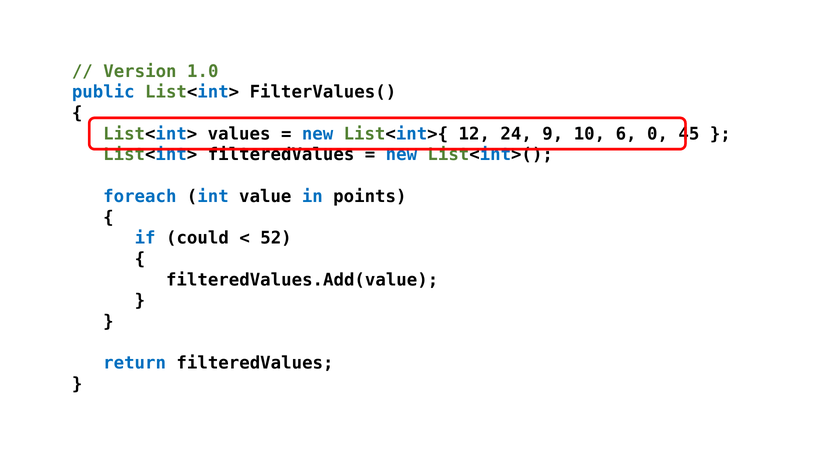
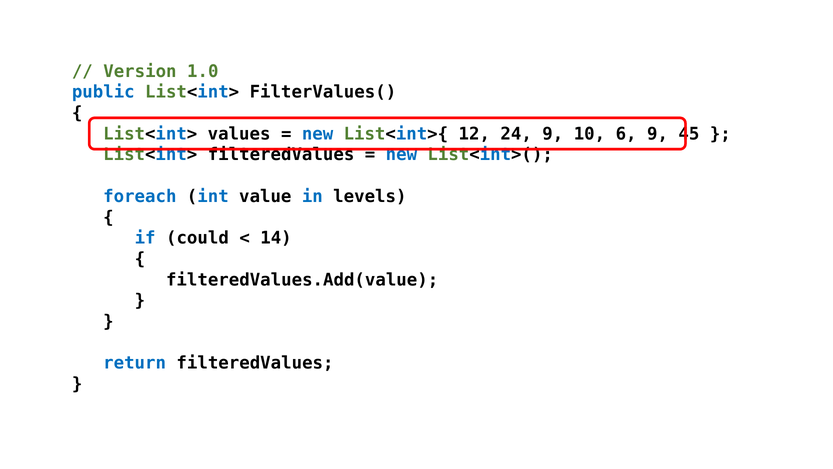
6 0: 0 -> 9
points: points -> levels
52: 52 -> 14
